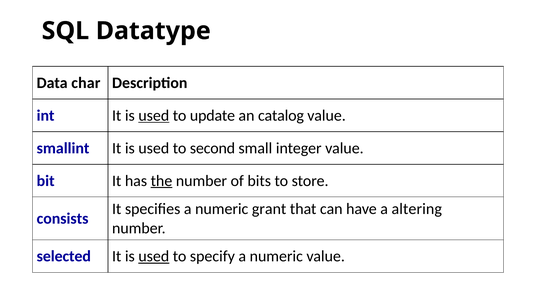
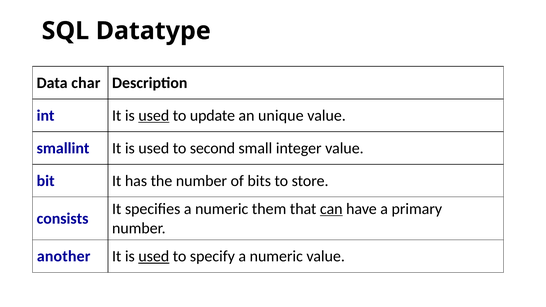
catalog: catalog -> unique
the underline: present -> none
grant: grant -> them
can underline: none -> present
altering: altering -> primary
selected: selected -> another
